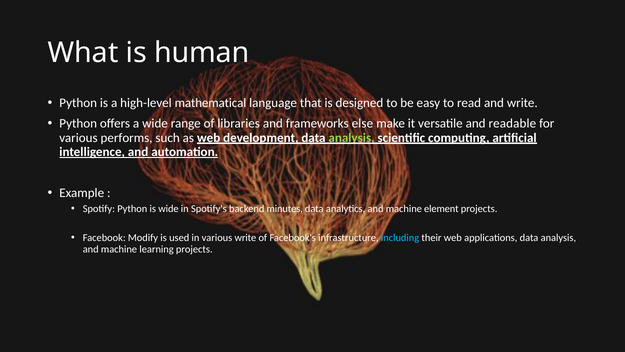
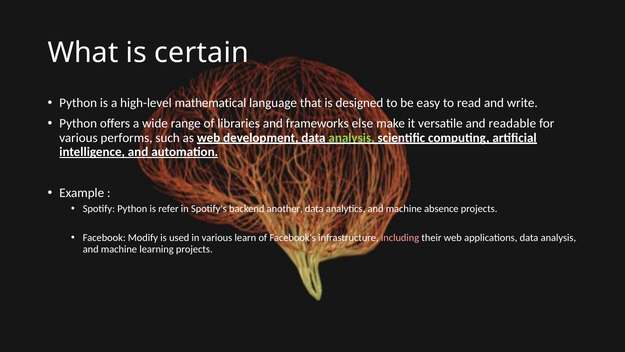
human: human -> certain
is wide: wide -> refer
minutes: minutes -> another
element: element -> absence
various write: write -> learn
including colour: light blue -> pink
